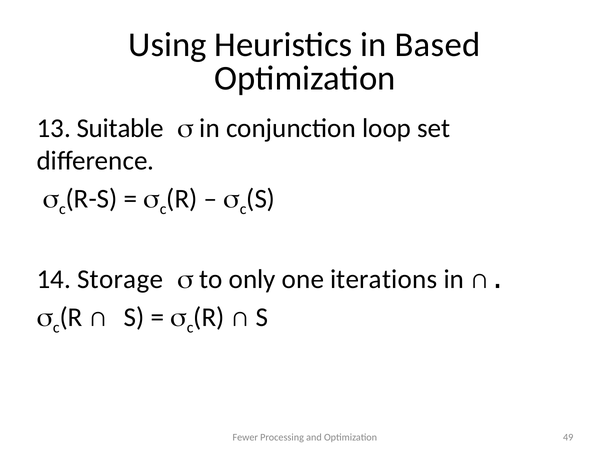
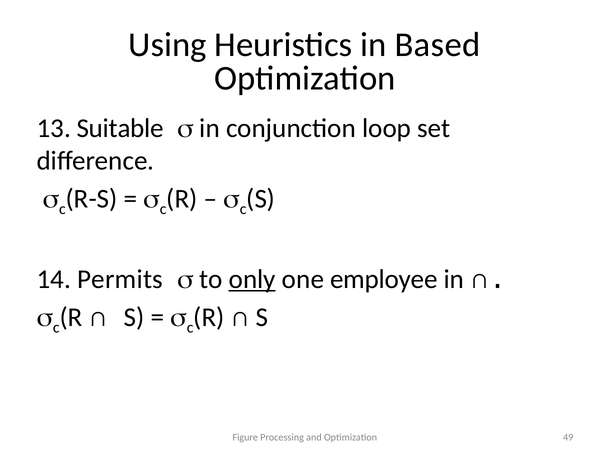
Storage: Storage -> Permits
only underline: none -> present
iterations: iterations -> employee
Fewer: Fewer -> Figure
